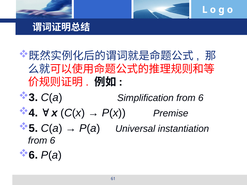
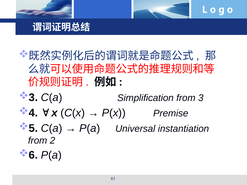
Simplification from 6: 6 -> 3
6 at (52, 141): 6 -> 2
